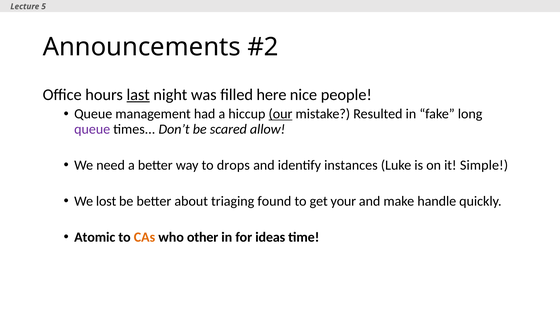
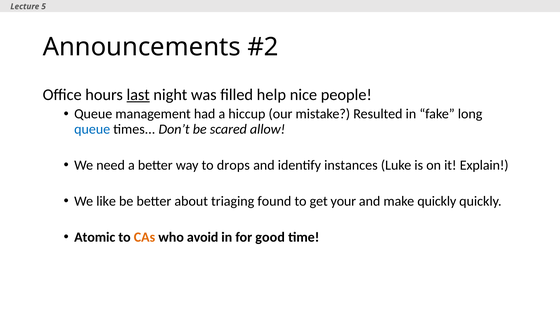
here: here -> help
our underline: present -> none
queue at (92, 129) colour: purple -> blue
Simple: Simple -> Explain
lost: lost -> like
make handle: handle -> quickly
other: other -> avoid
ideas: ideas -> good
